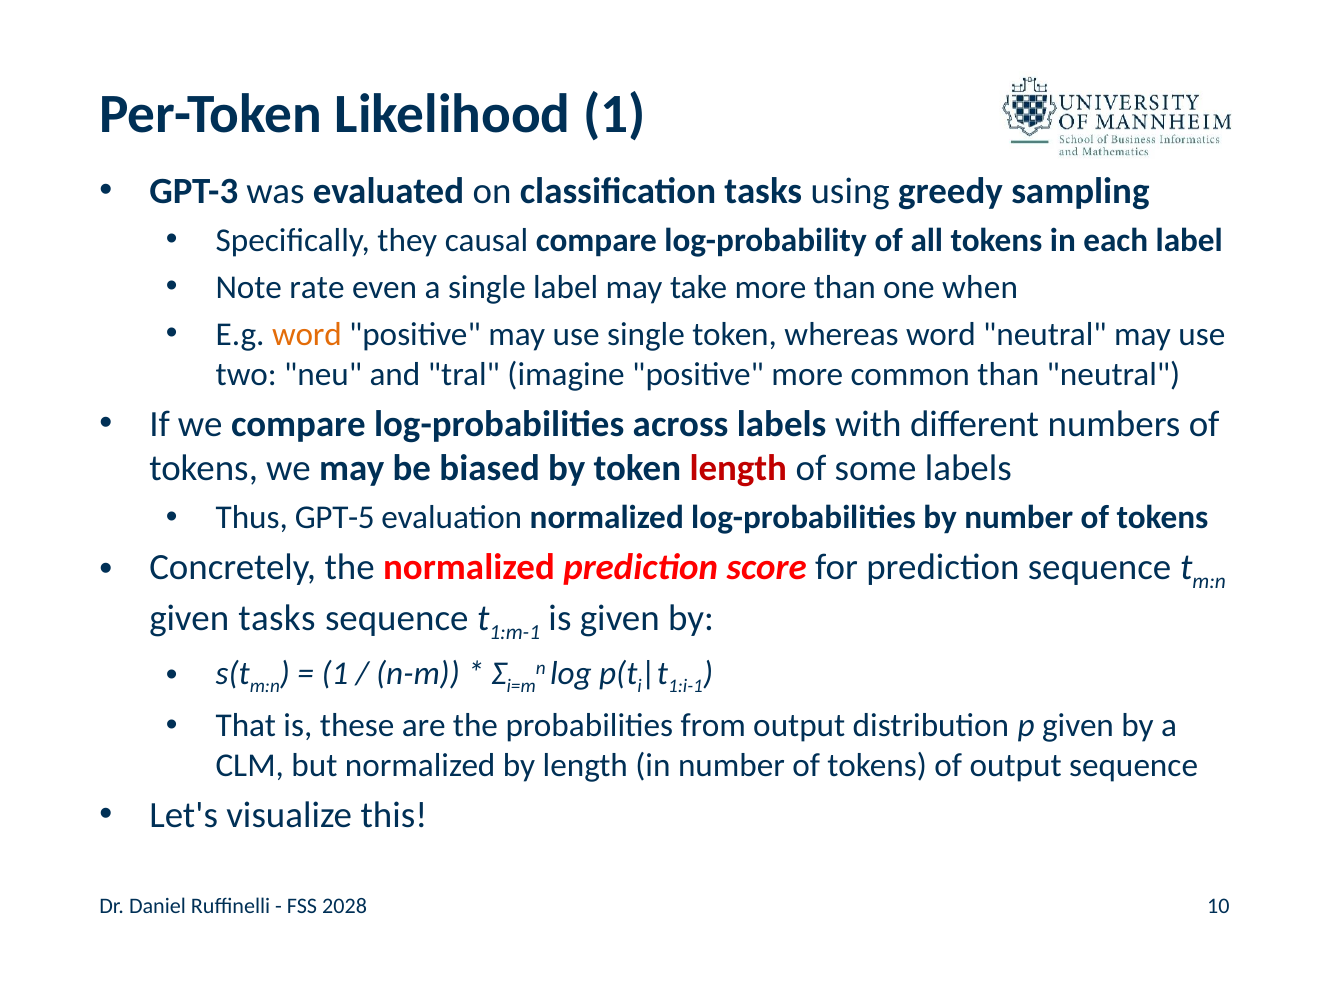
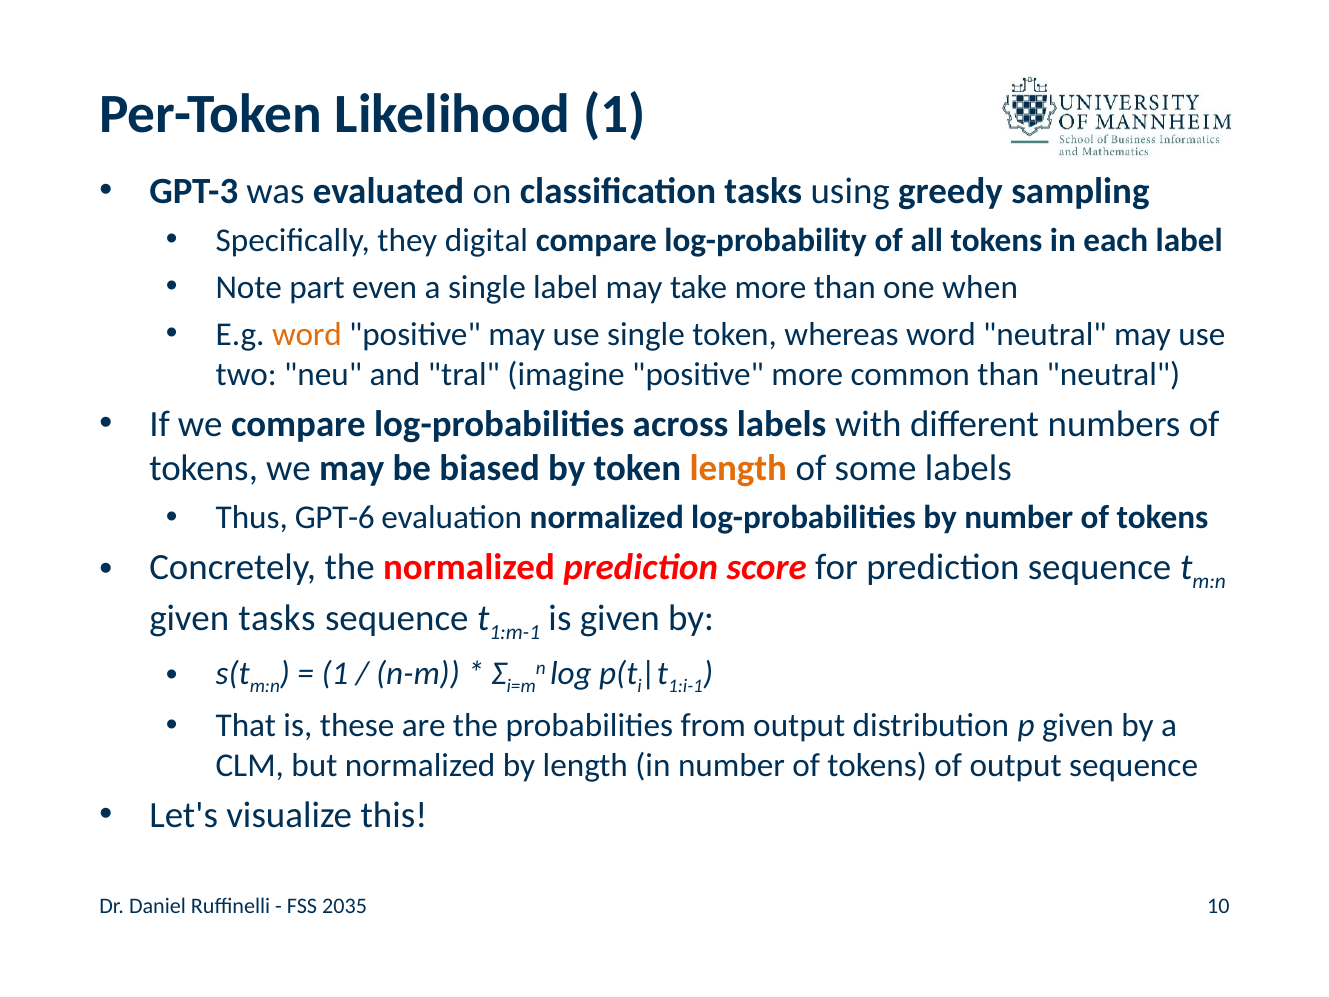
causal: causal -> digital
rate: rate -> part
length at (738, 468) colour: red -> orange
GPT-5: GPT-5 -> GPT-6
2028: 2028 -> 2035
